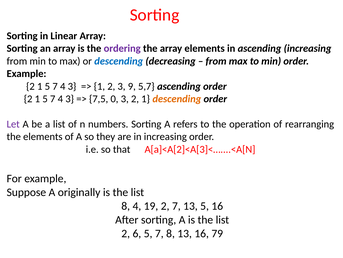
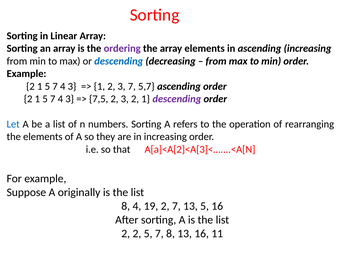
3 9: 9 -> 7
7,5 0: 0 -> 2
descending at (177, 99) colour: orange -> purple
Let colour: purple -> blue
2 6: 6 -> 2
79: 79 -> 11
